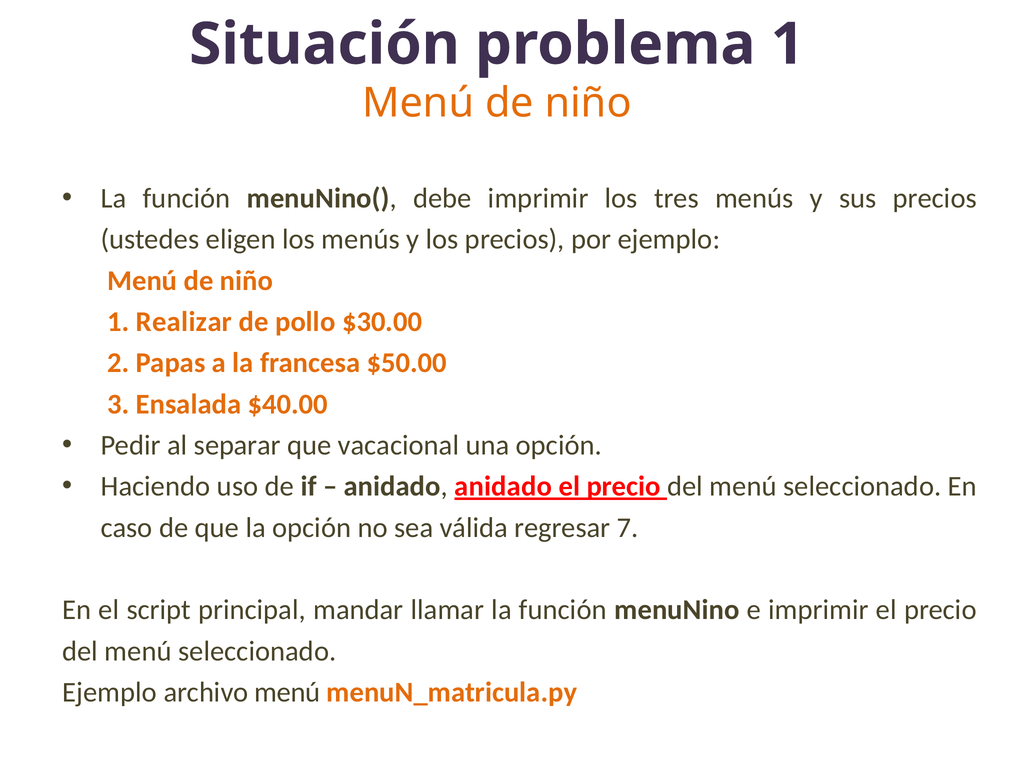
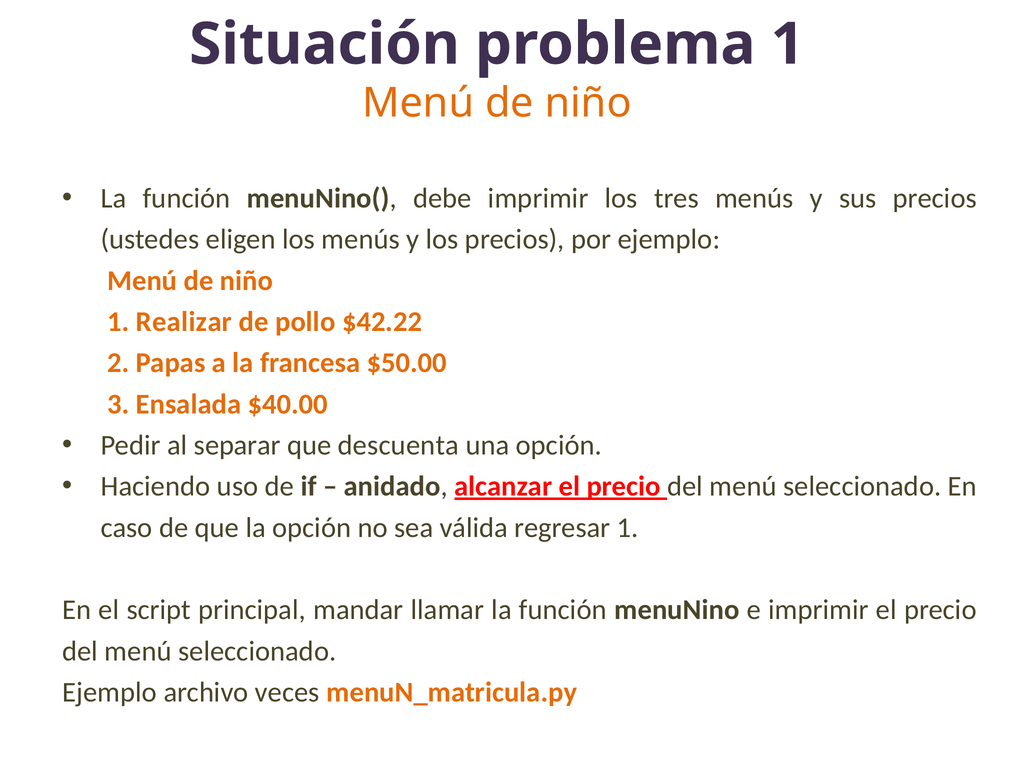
$30.00: $30.00 -> $42.22
vacacional: vacacional -> descuenta
anidado anidado: anidado -> alcanzar
regresar 7: 7 -> 1
archivo menú: menú -> veces
